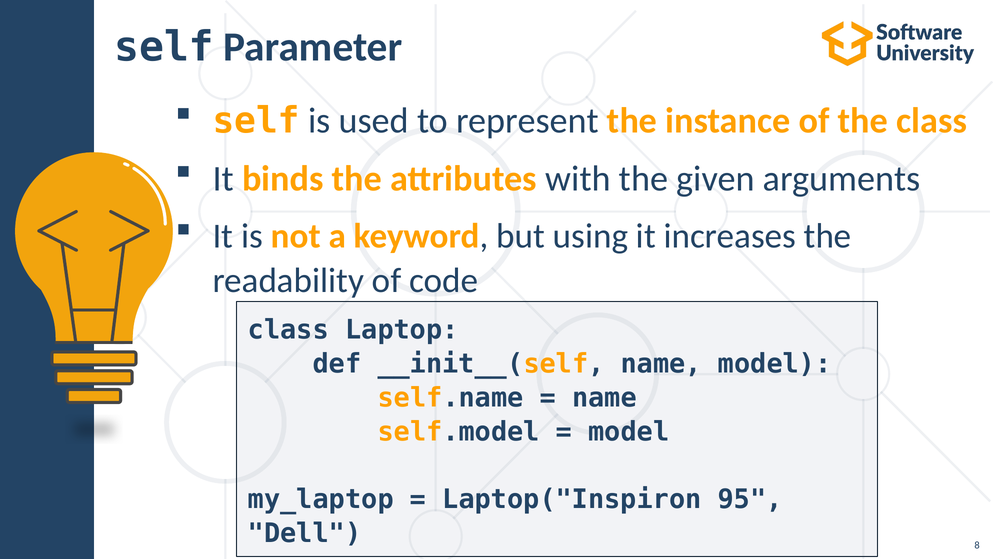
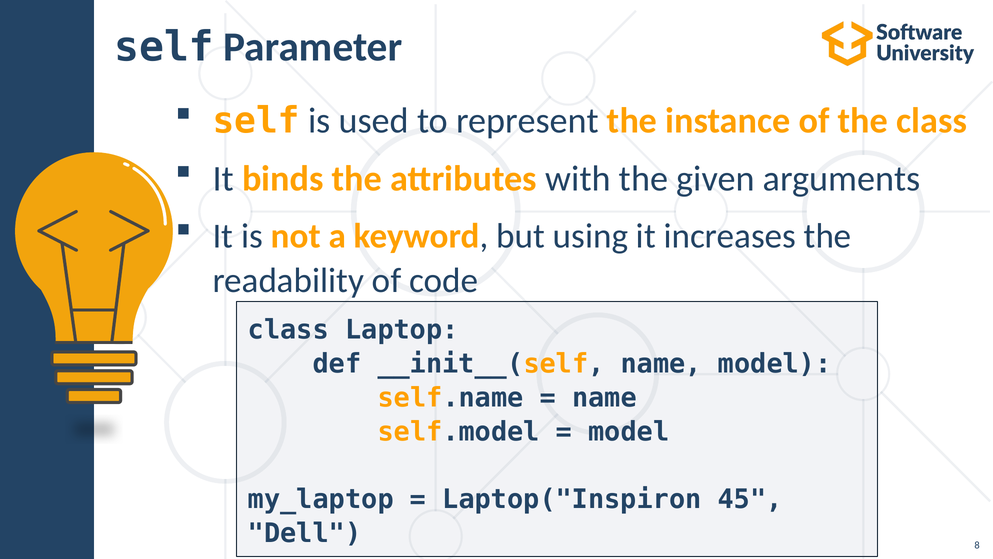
95: 95 -> 45
